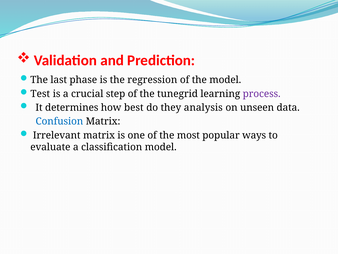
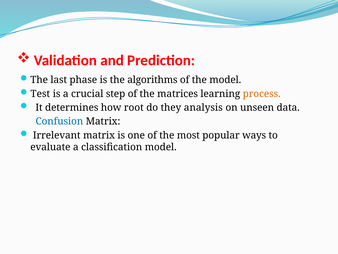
regression: regression -> algorithms
tunegrid: tunegrid -> matrices
process colour: purple -> orange
best: best -> root
